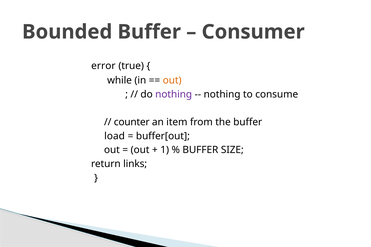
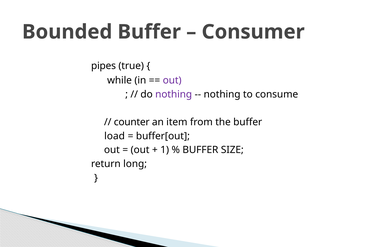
error: error -> pipes
out at (172, 81) colour: orange -> purple
links: links -> long
